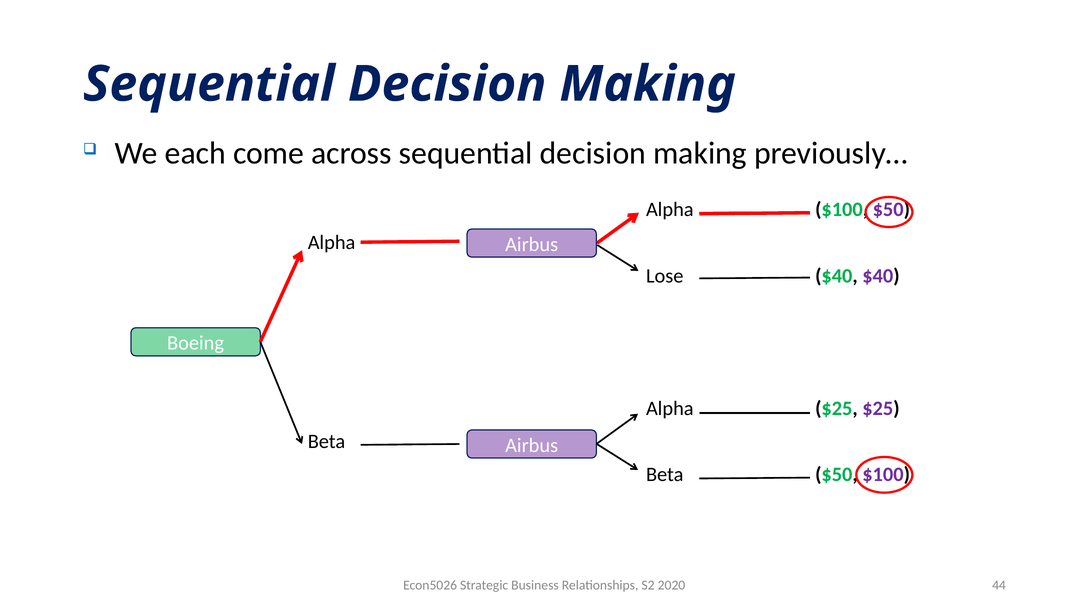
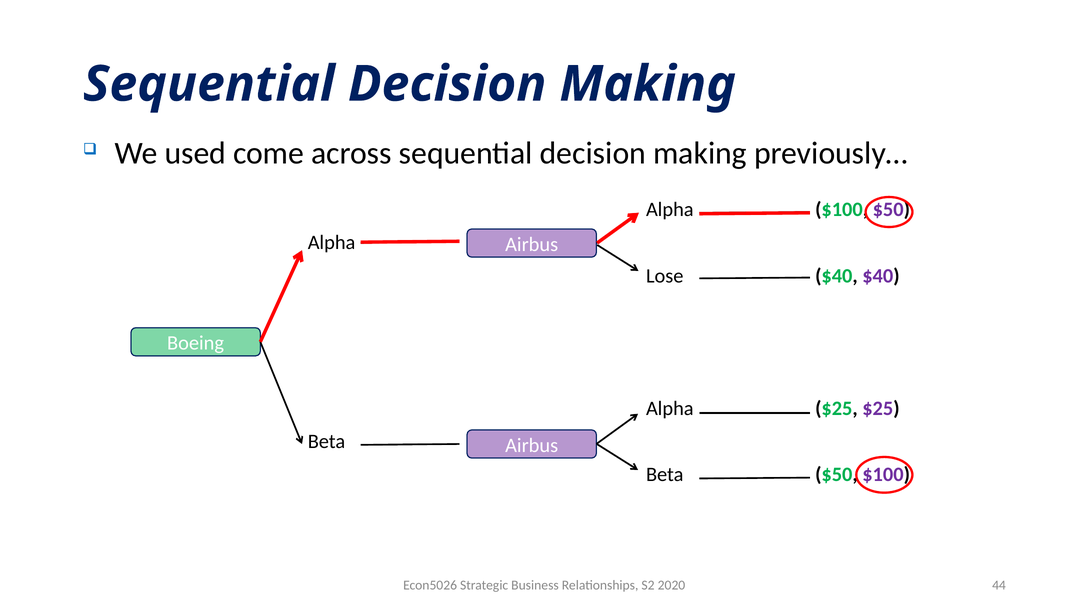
each: each -> used
